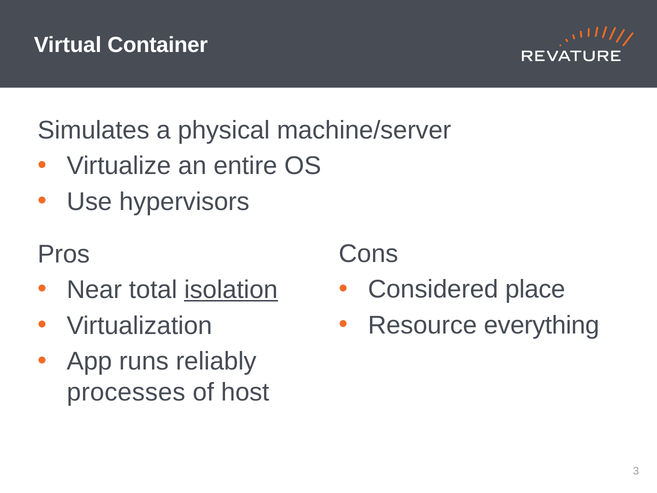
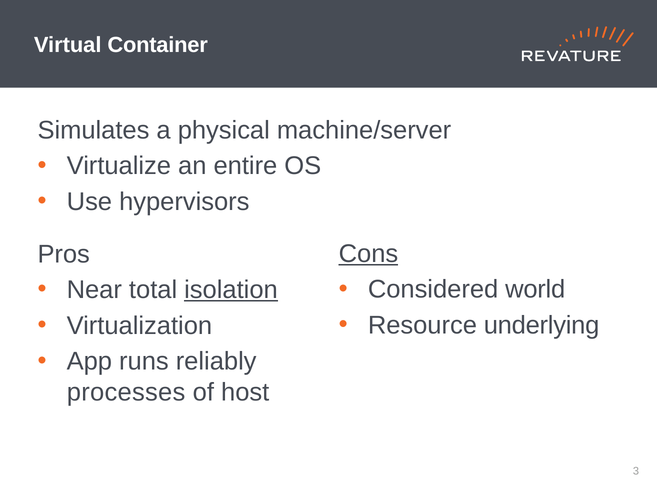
Cons underline: none -> present
place: place -> world
everything: everything -> underlying
